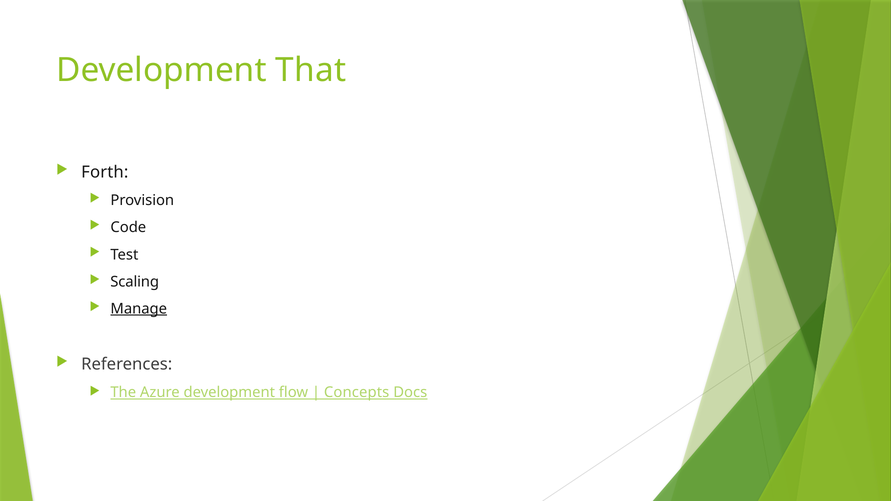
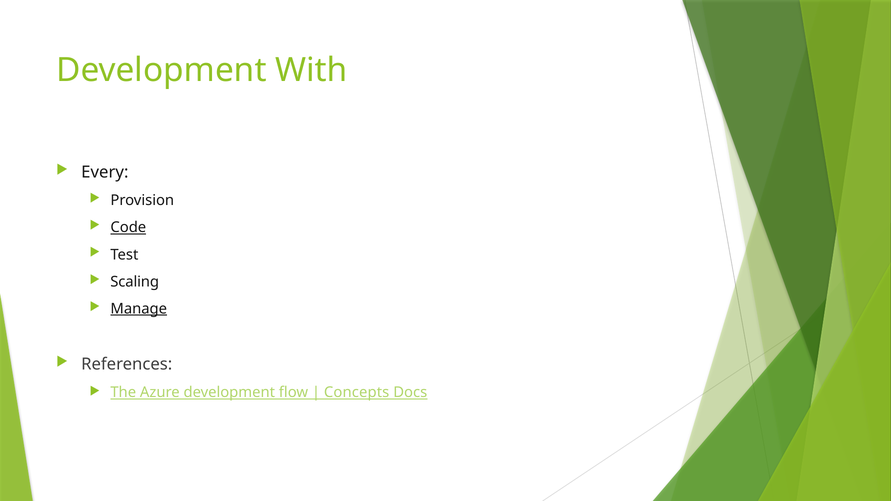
That: That -> With
Forth: Forth -> Every
Code underline: none -> present
